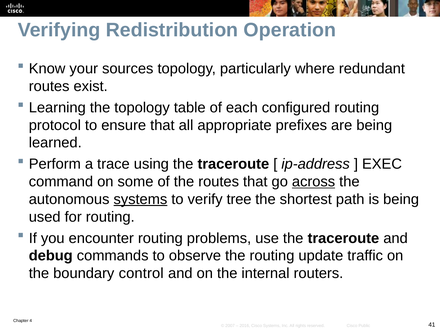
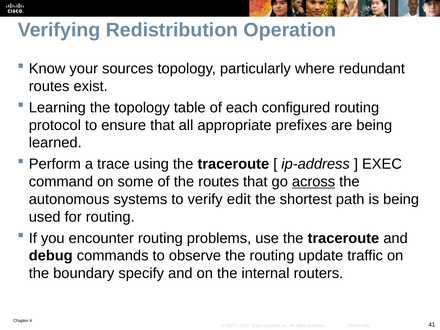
systems at (140, 199) underline: present -> none
tree: tree -> edit
control: control -> specify
